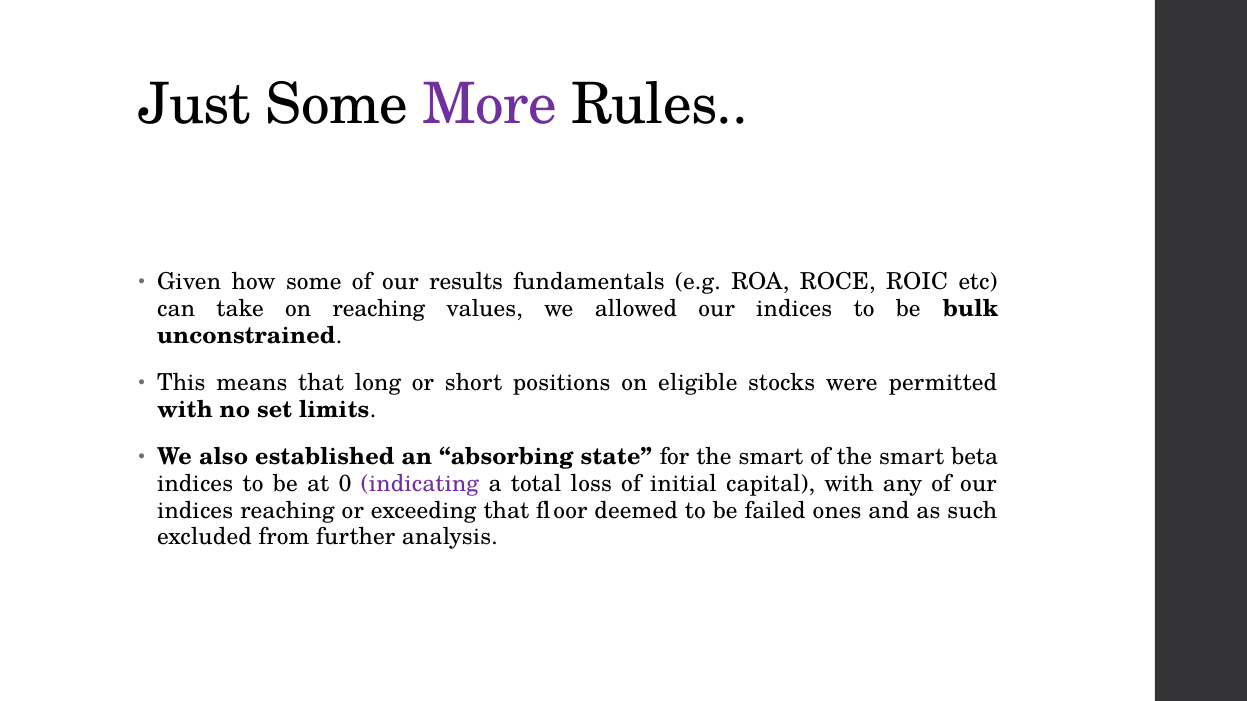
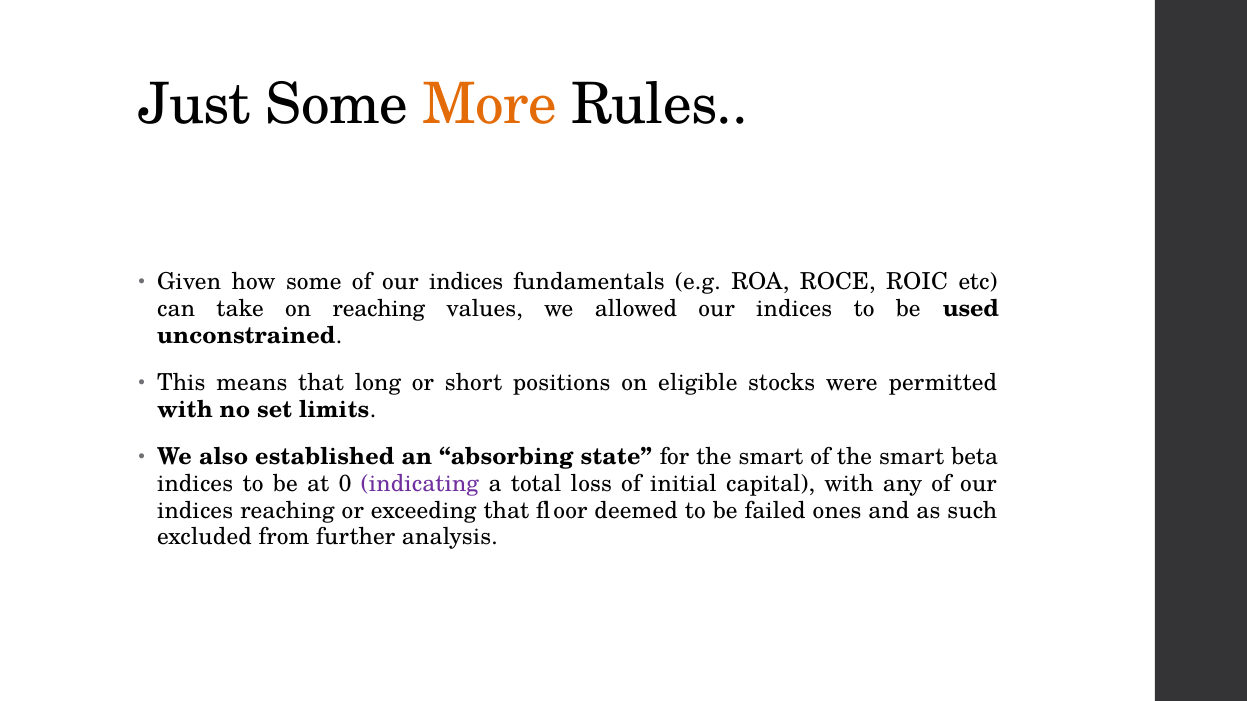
More colour: purple -> orange
some of our results: results -> indices
bulk: bulk -> used
